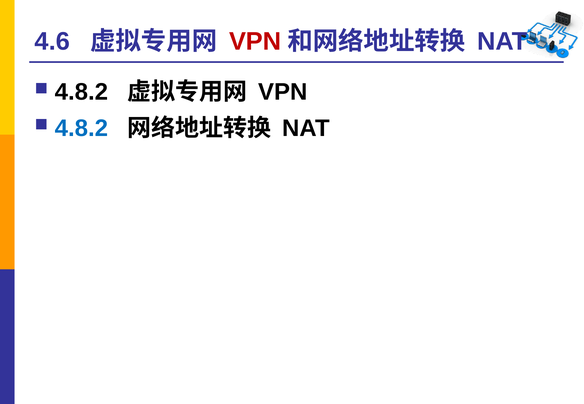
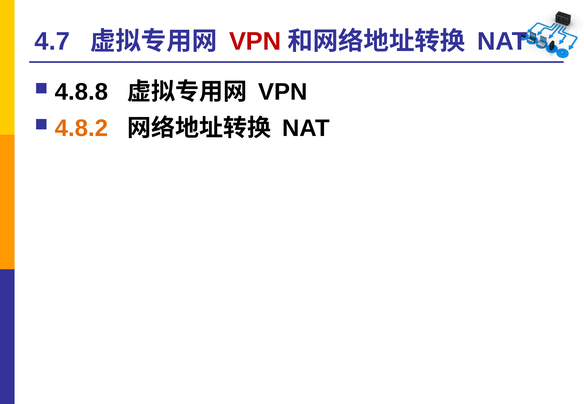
4.6: 4.6 -> 4.7
4.8.2 at (81, 92): 4.8.2 -> 4.8.8
4.8.2 at (81, 128) colour: blue -> orange
